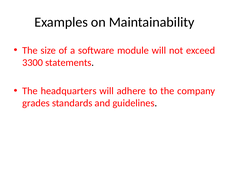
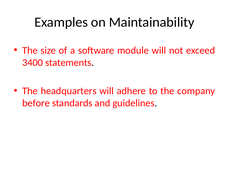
3300: 3300 -> 3400
grades: grades -> before
